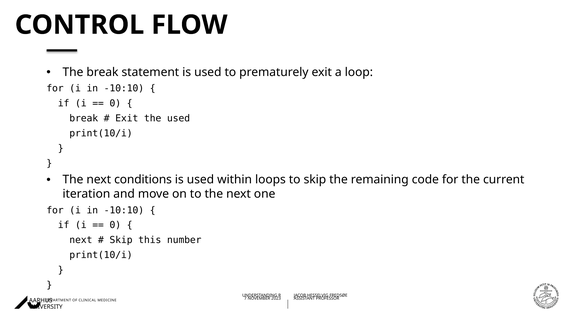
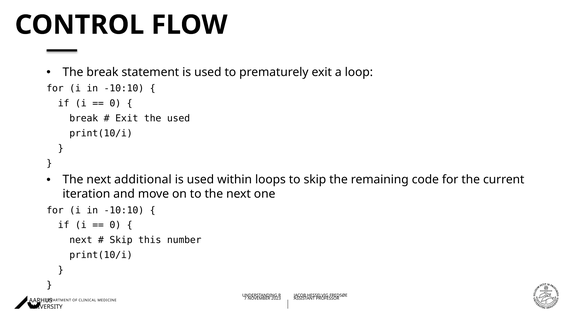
conditions: conditions -> additional
